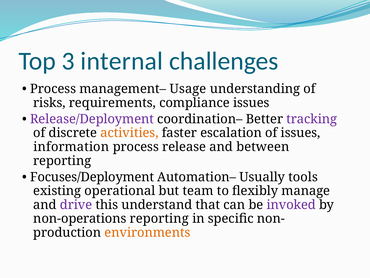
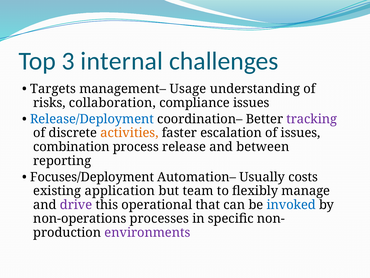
Process at (53, 89): Process -> Targets
requirements: requirements -> collaboration
Release/Deployment colour: purple -> blue
information: information -> combination
tools: tools -> costs
operational: operational -> application
understand: understand -> operational
invoked colour: purple -> blue
non-operations reporting: reporting -> processes
environments colour: orange -> purple
